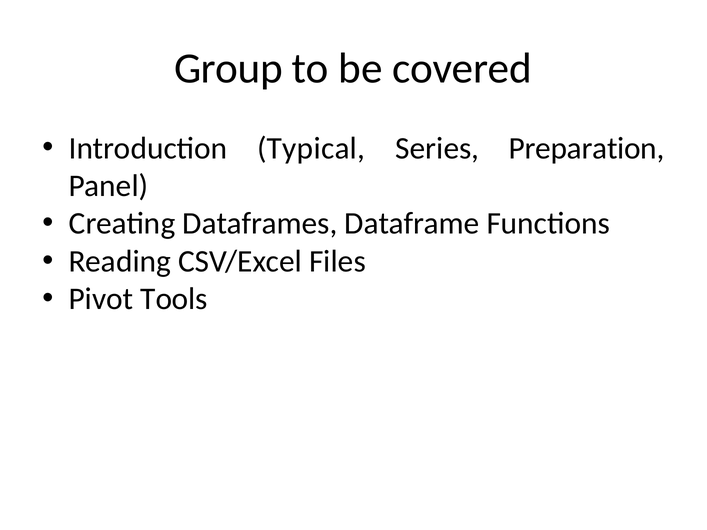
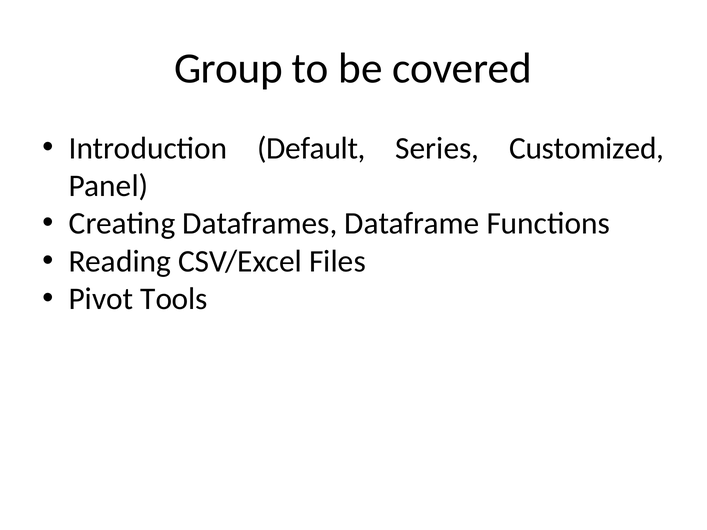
Typical: Typical -> Default
Preparation: Preparation -> Customized
